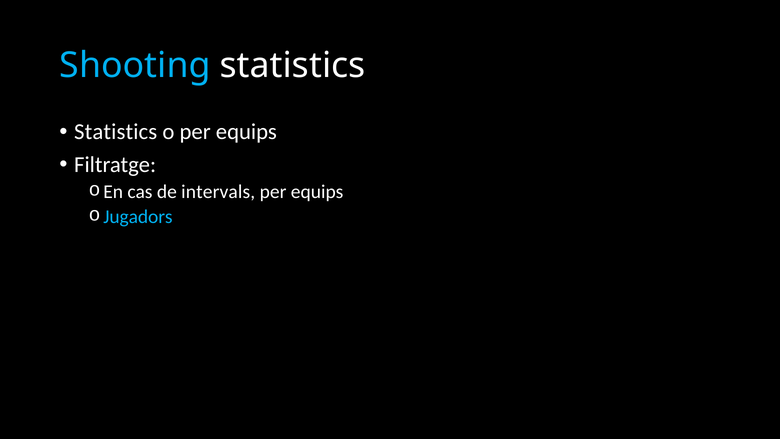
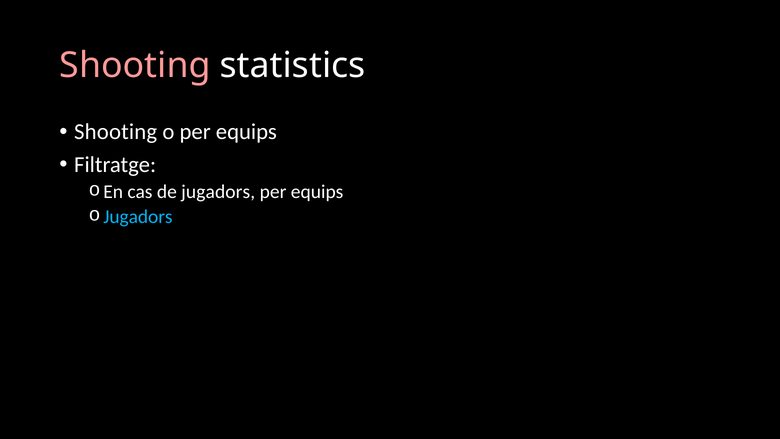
Shooting at (135, 66) colour: light blue -> pink
Statistics at (116, 132): Statistics -> Shooting
de intervals: intervals -> jugadors
